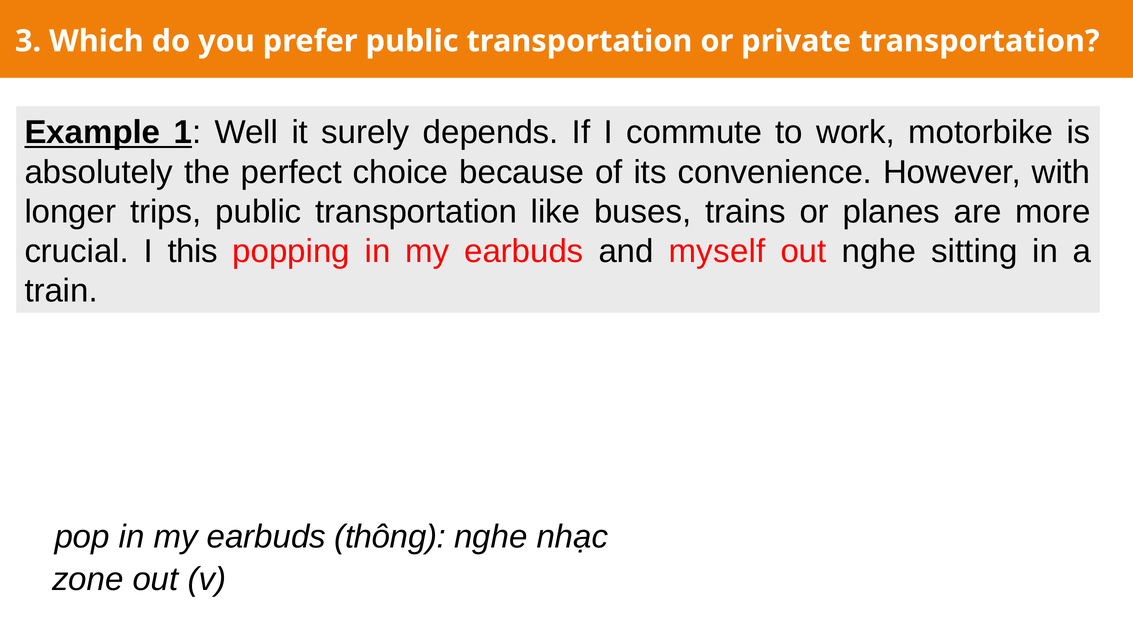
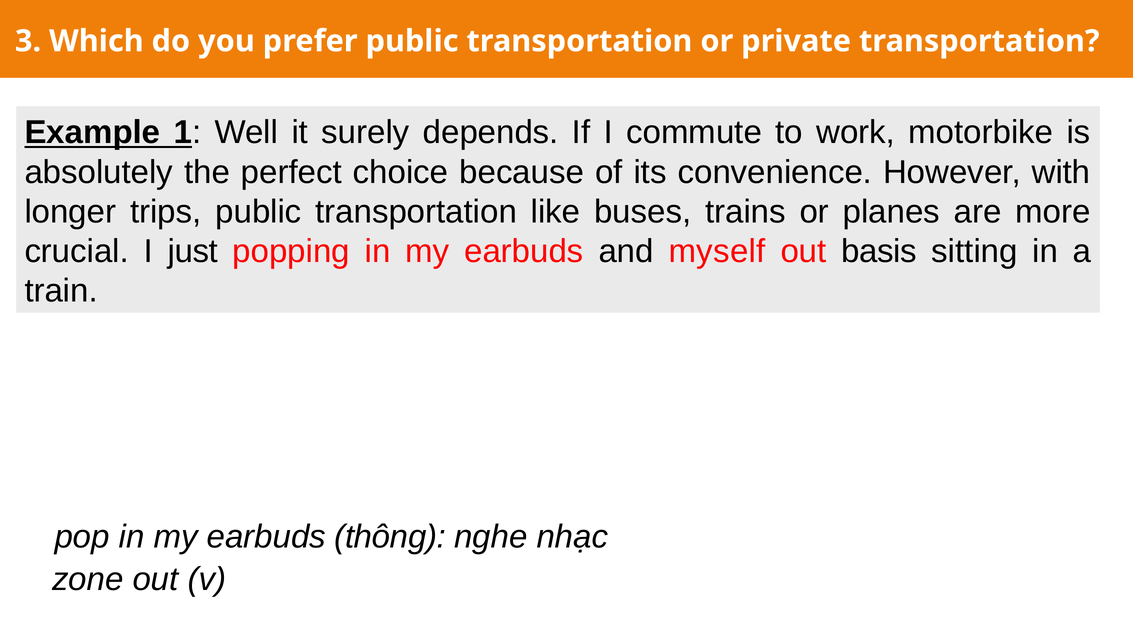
this: this -> just
out nghe: nghe -> basis
